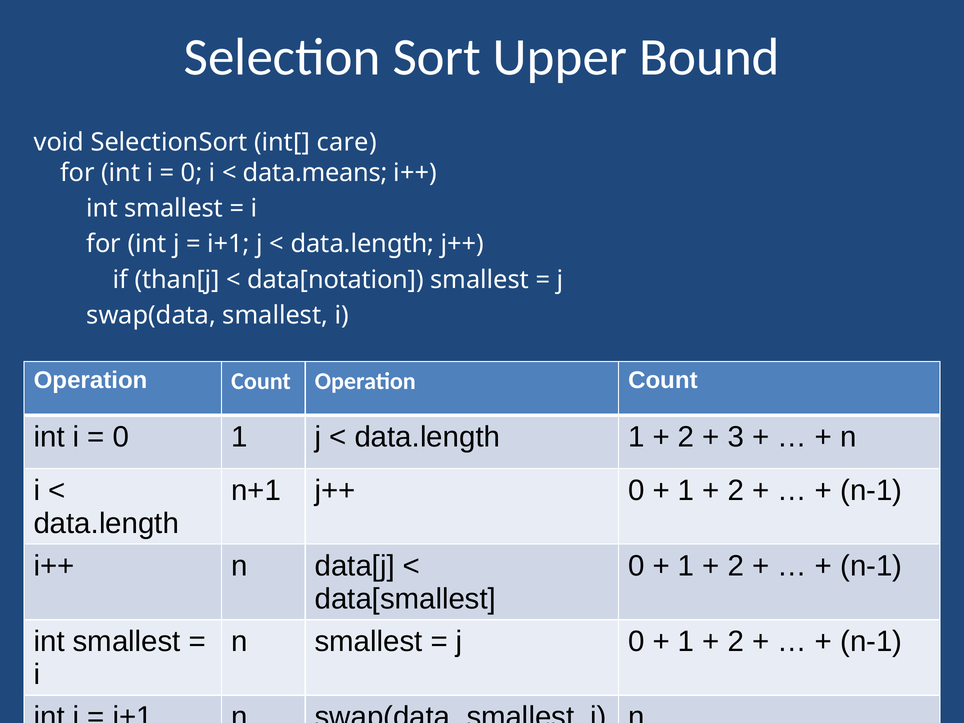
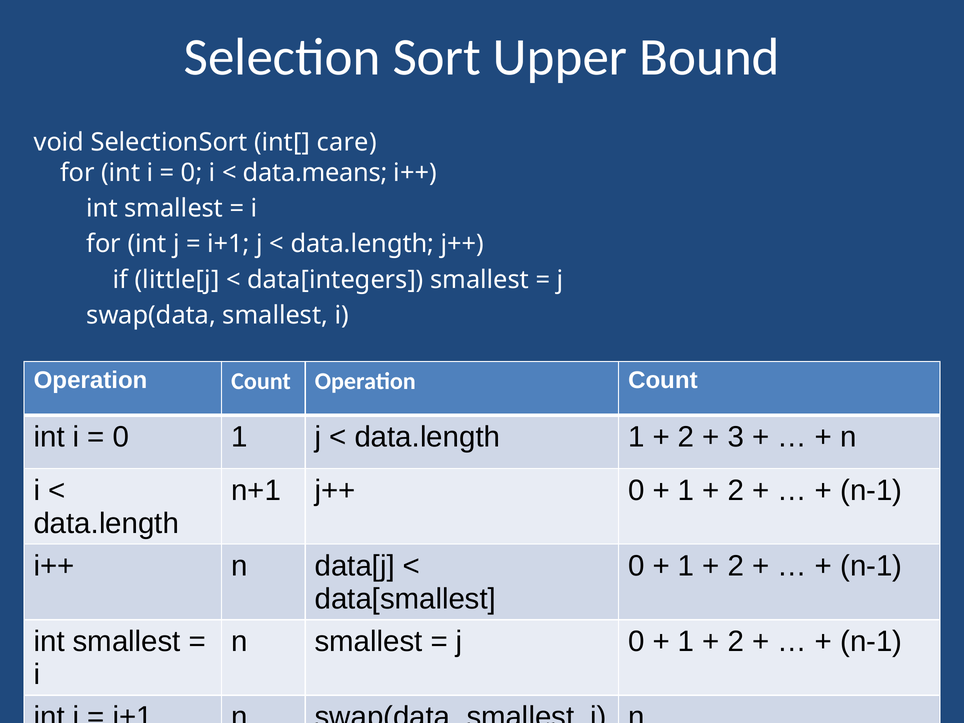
than[j: than[j -> little[j
data[notation: data[notation -> data[integers
